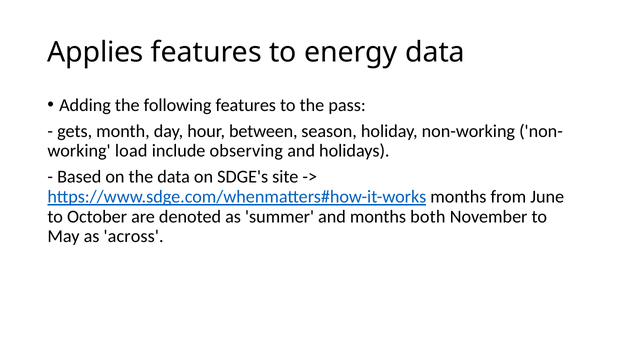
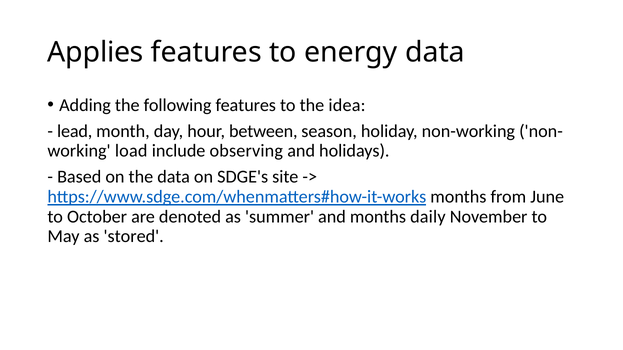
pass: pass -> idea
gets: gets -> lead
both: both -> daily
across: across -> stored
